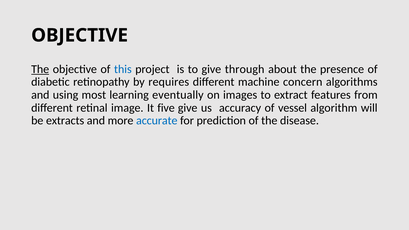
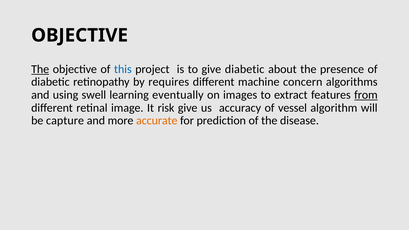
give through: through -> diabetic
most: most -> swell
from underline: none -> present
five: five -> risk
extracts: extracts -> capture
accurate colour: blue -> orange
